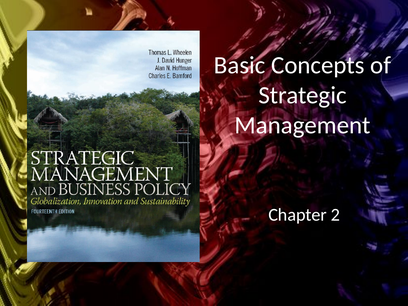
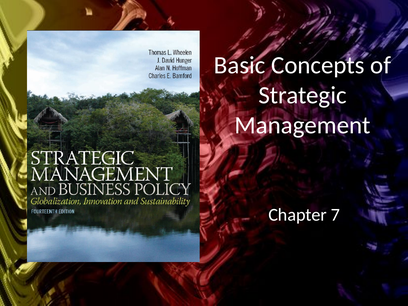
2: 2 -> 7
